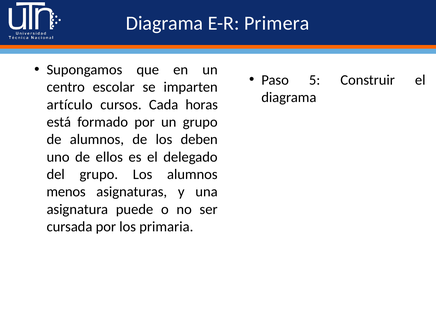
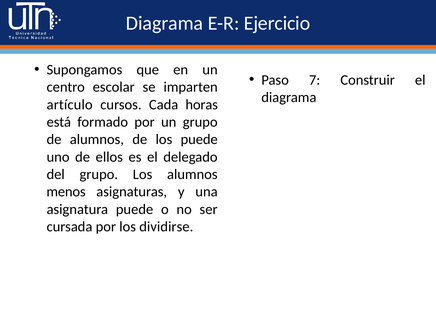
Primera: Primera -> Ejercicio
5: 5 -> 7
los deben: deben -> puede
primaria: primaria -> dividirse
